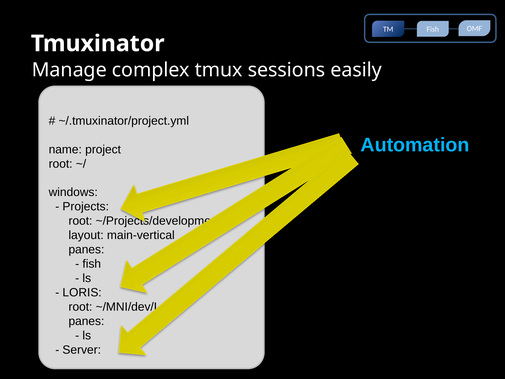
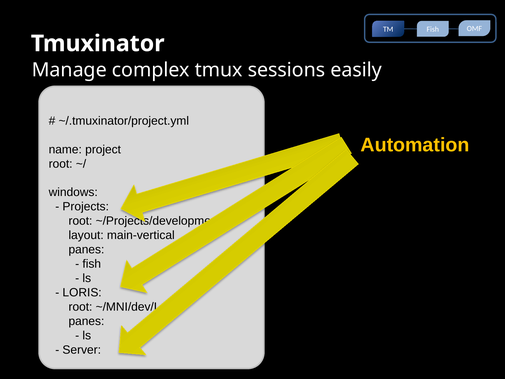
Automation colour: light blue -> yellow
